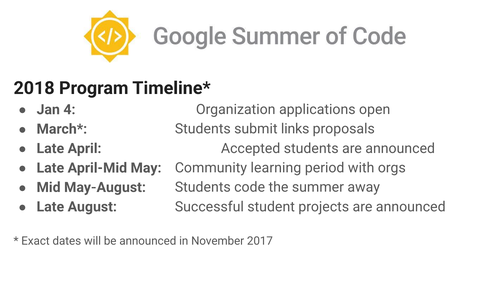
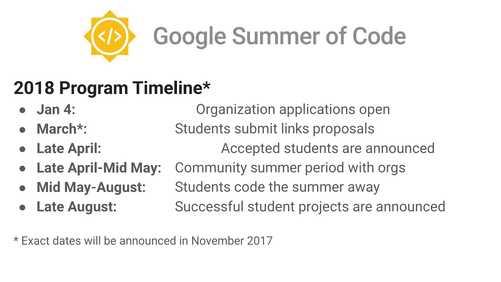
Community learning: learning -> summer
